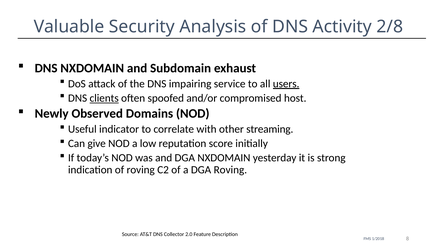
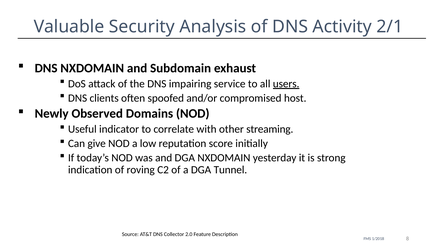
2/8: 2/8 -> 2/1
clients underline: present -> none
DGA Roving: Roving -> Tunnel
